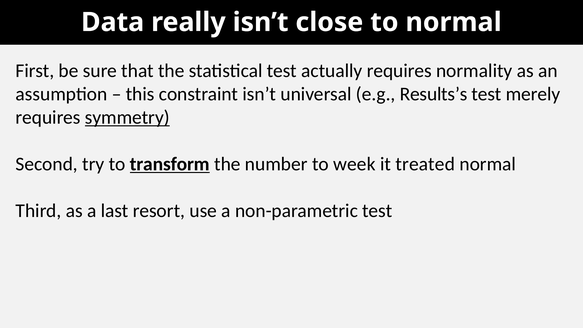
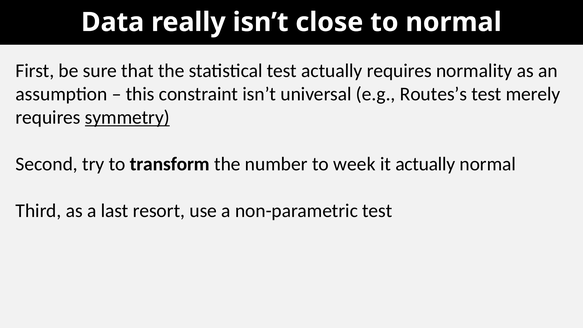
Results’s: Results’s -> Routes’s
transform underline: present -> none
it treated: treated -> actually
